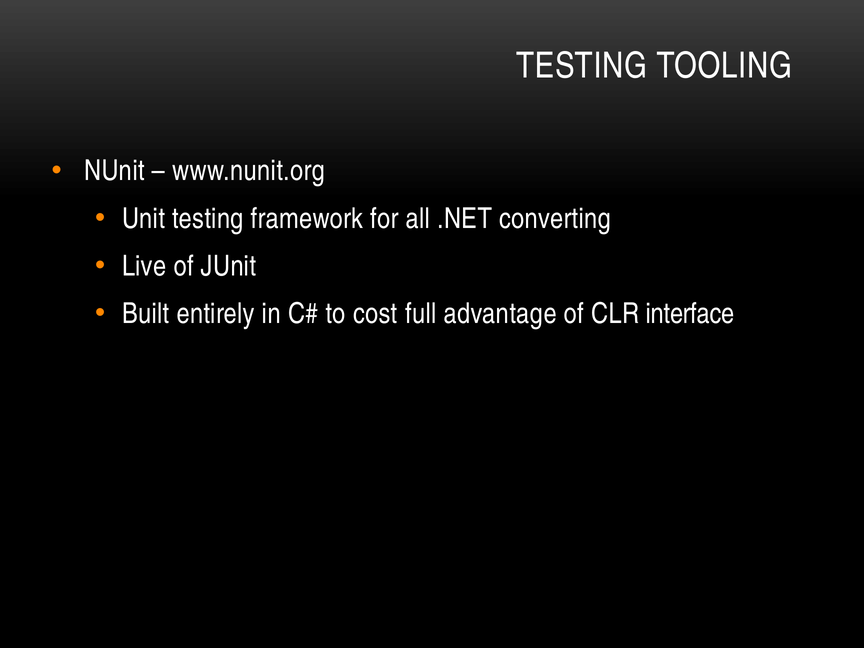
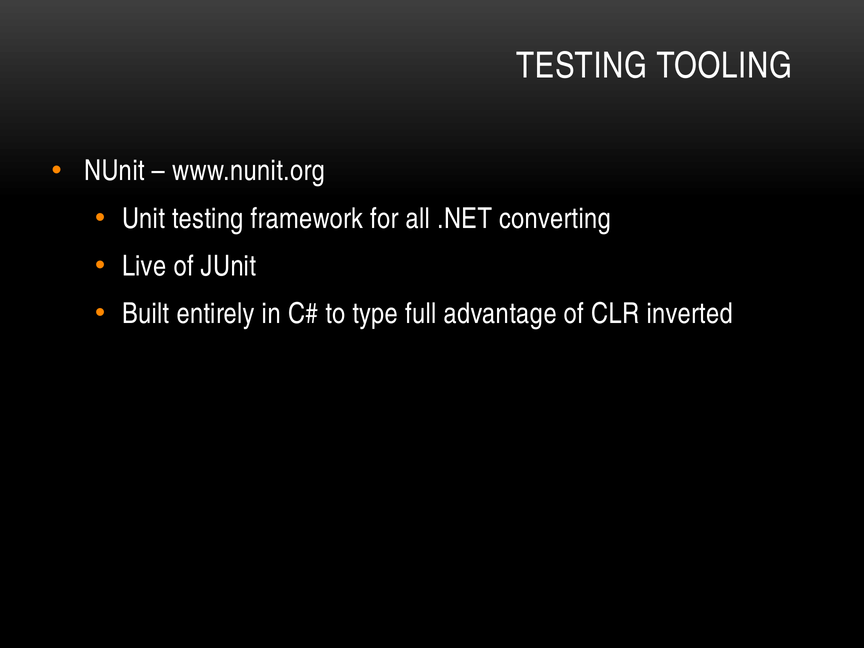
cost: cost -> type
interface: interface -> inverted
